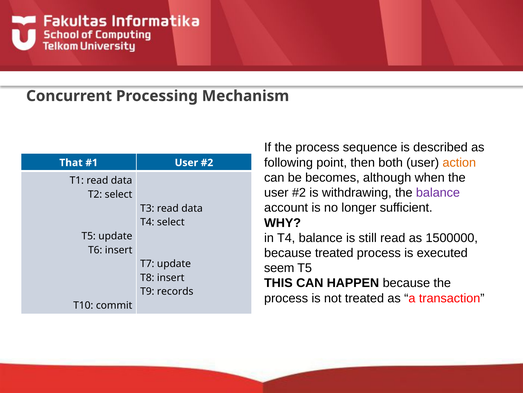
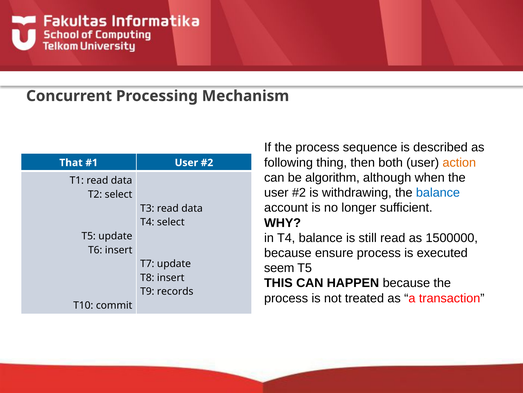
point: point -> thing
becomes: becomes -> algorithm
balance at (438, 192) colour: purple -> blue
because treated: treated -> ensure
